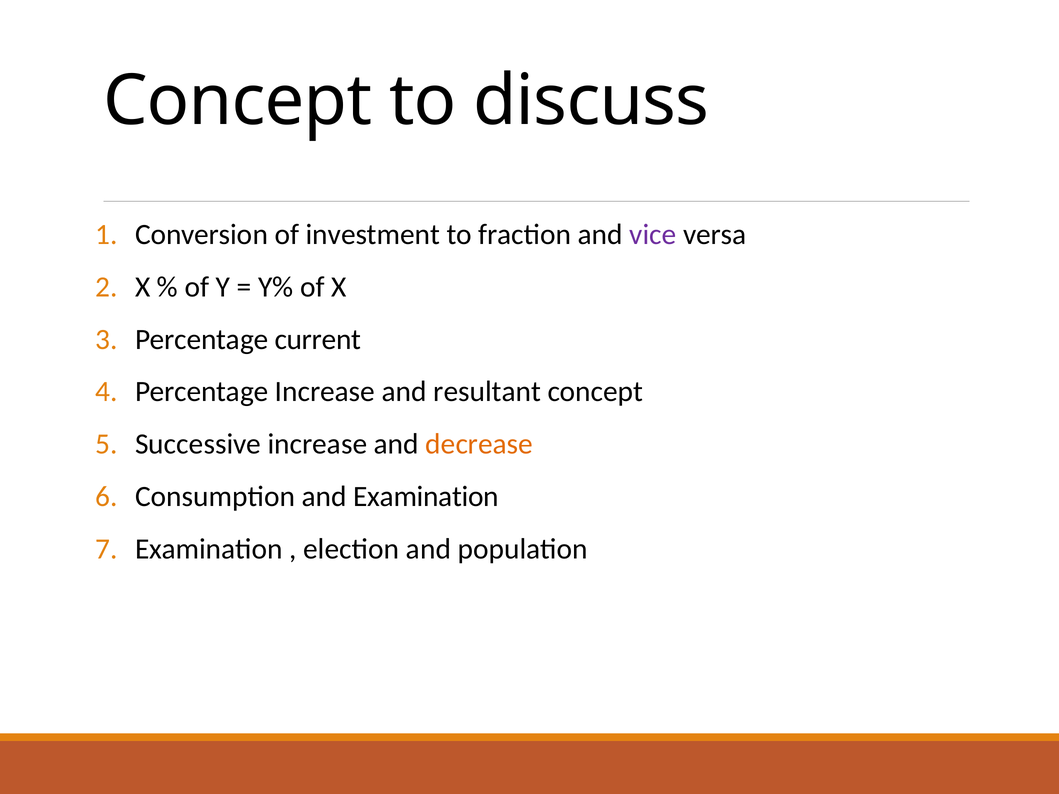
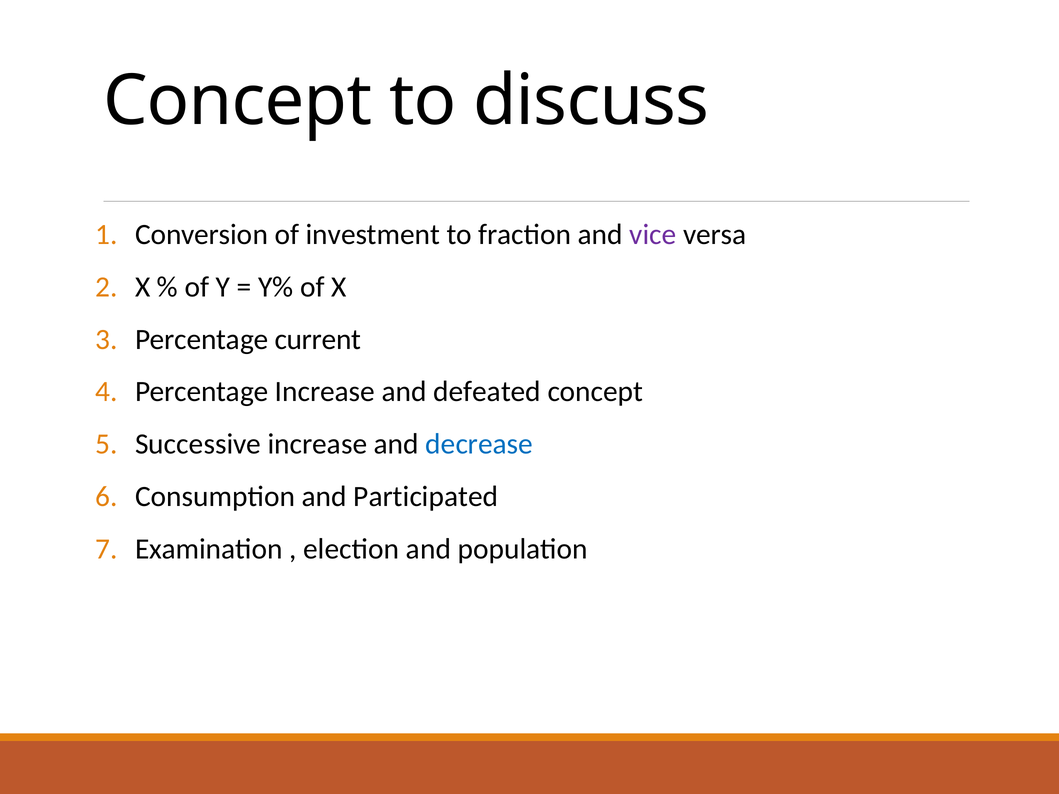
resultant: resultant -> defeated
decrease colour: orange -> blue
and Examination: Examination -> Participated
